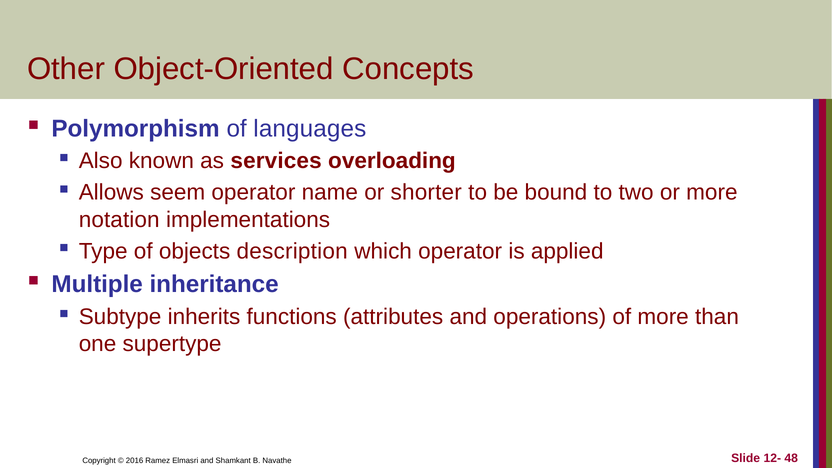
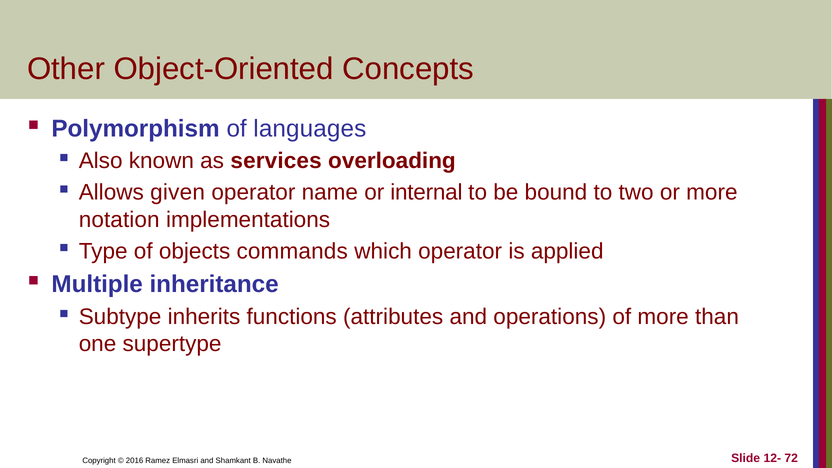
seem: seem -> given
shorter: shorter -> internal
description: description -> commands
48: 48 -> 72
